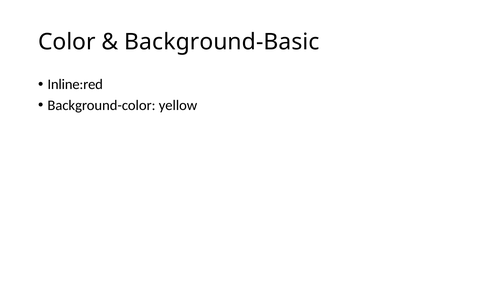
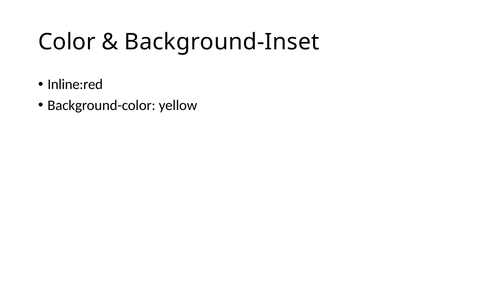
Background-Basic: Background-Basic -> Background-Inset
